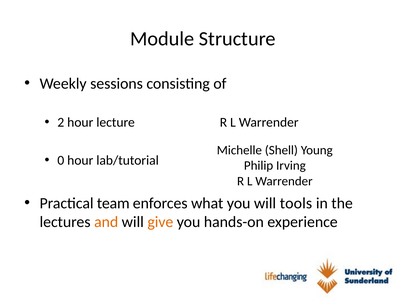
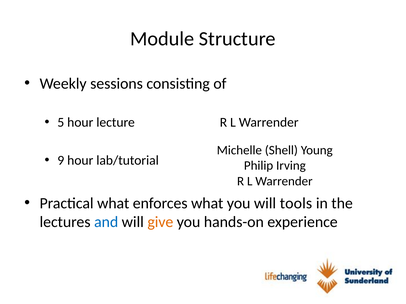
2: 2 -> 5
0: 0 -> 9
Practical team: team -> what
and colour: orange -> blue
